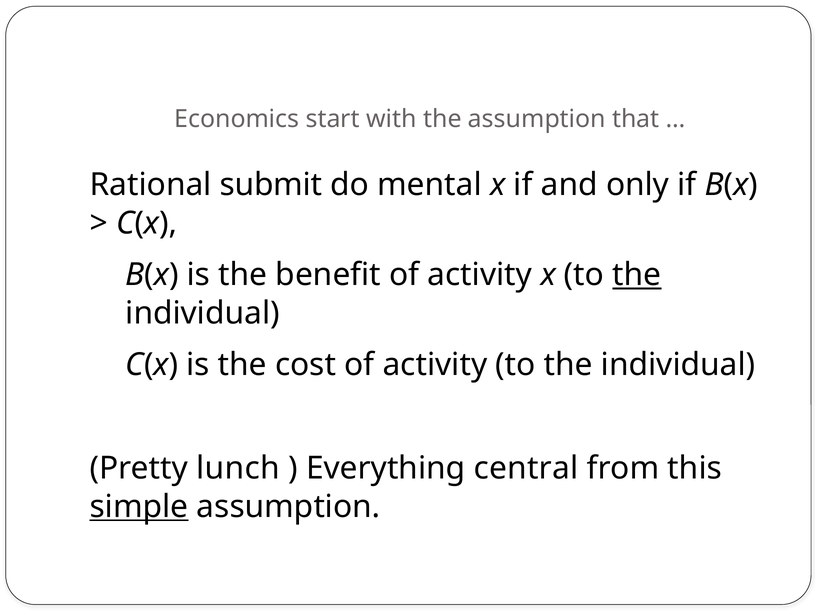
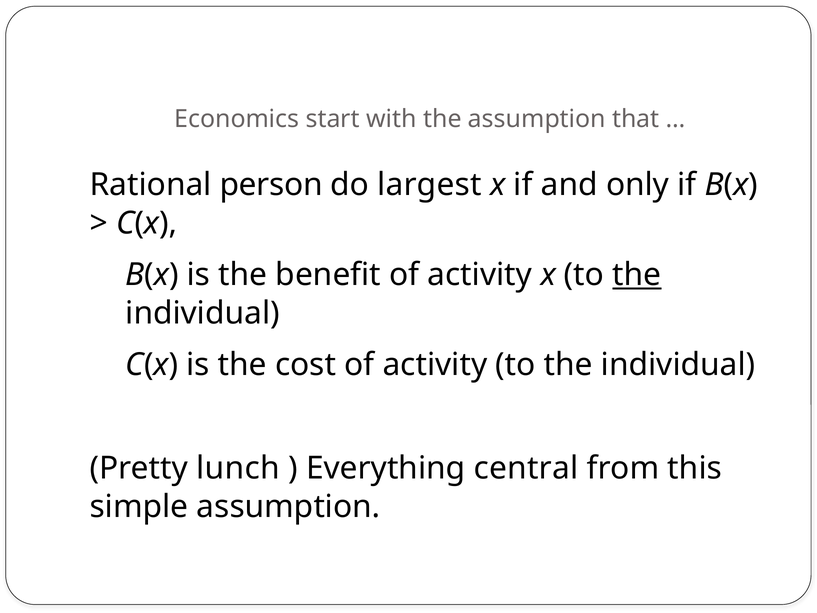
submit: submit -> person
mental: mental -> largest
simple underline: present -> none
